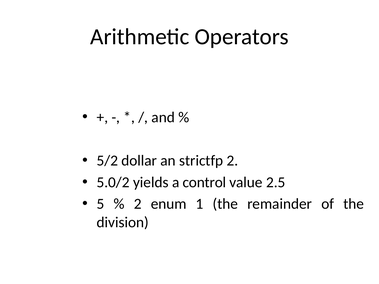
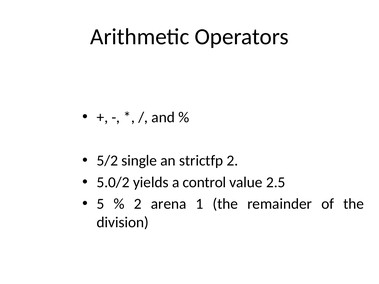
dollar: dollar -> single
enum: enum -> arena
